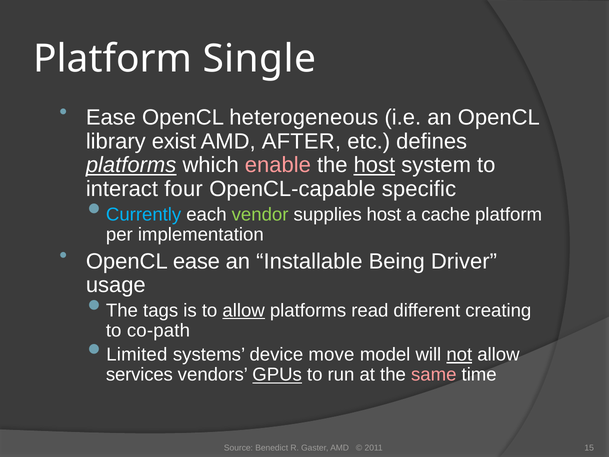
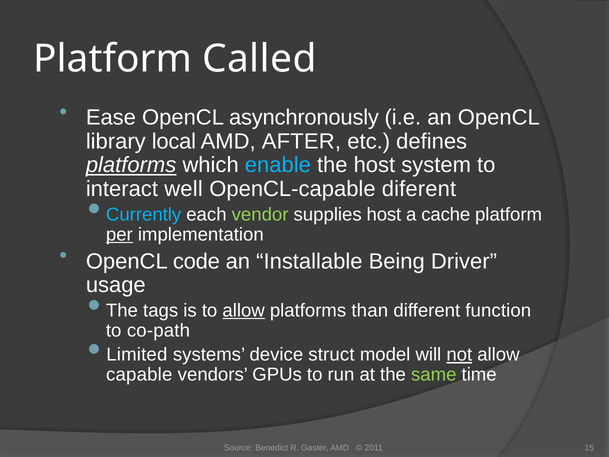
Single: Single -> Called
heterogeneous: heterogeneous -> asynchronously
exist: exist -> local
enable colour: pink -> light blue
host at (374, 165) underline: present -> none
four: four -> well
specific: specific -> diferent
per underline: none -> present
OpenCL ease: ease -> code
read: read -> than
creating: creating -> function
move: move -> struct
services: services -> capable
GPUs underline: present -> none
same colour: pink -> light green
